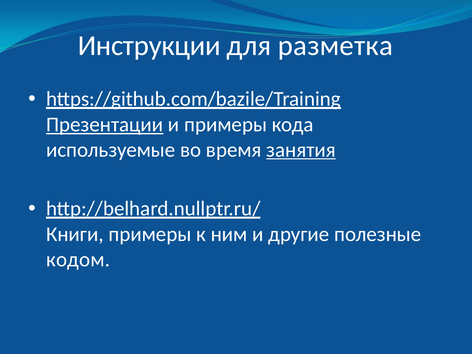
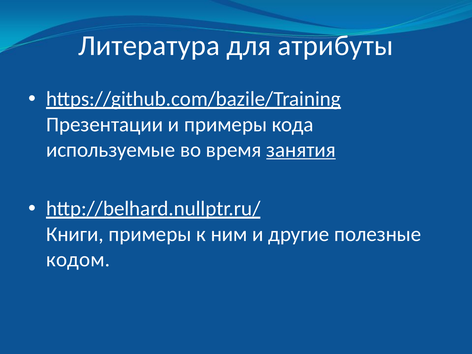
Инструкции: Инструкции -> Литература
разметка: разметка -> атрибуты
Презентации underline: present -> none
